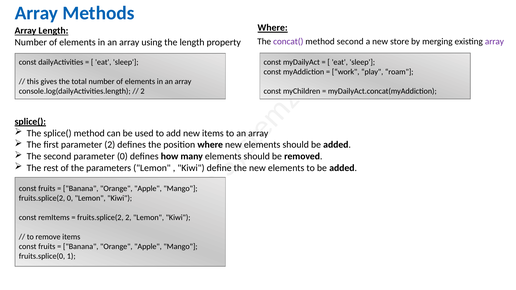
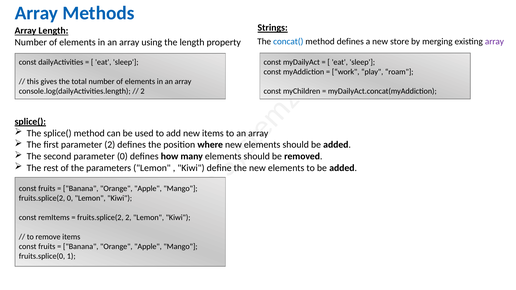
Where at (273, 28): Where -> Strings
concat( colour: purple -> blue
method second: second -> defines
